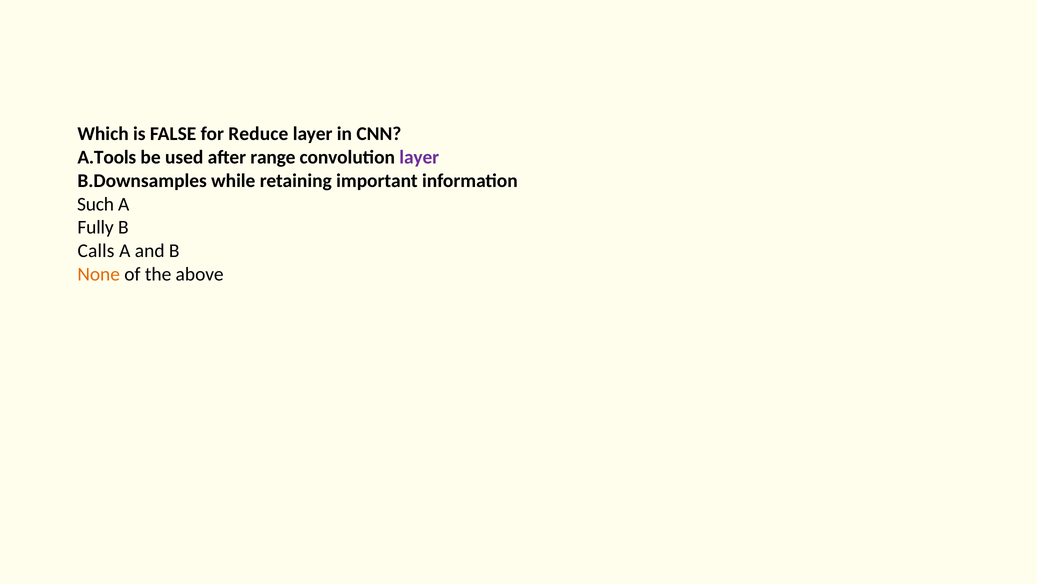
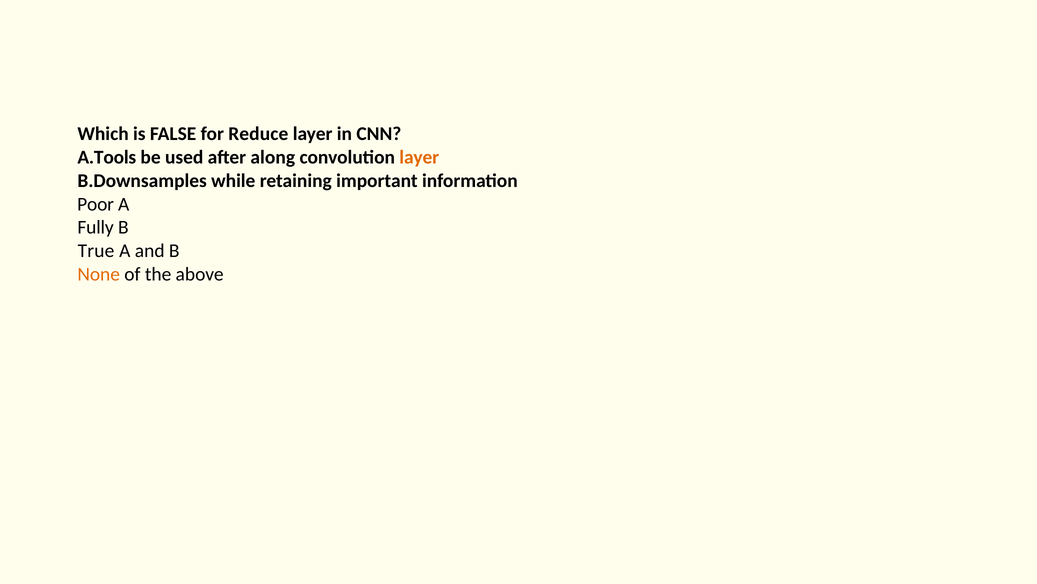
range: range -> along
layer at (419, 157) colour: purple -> orange
Such: Such -> Poor
Calls: Calls -> True
